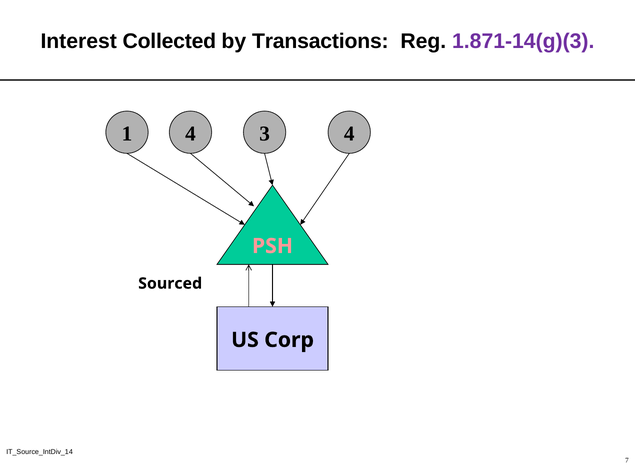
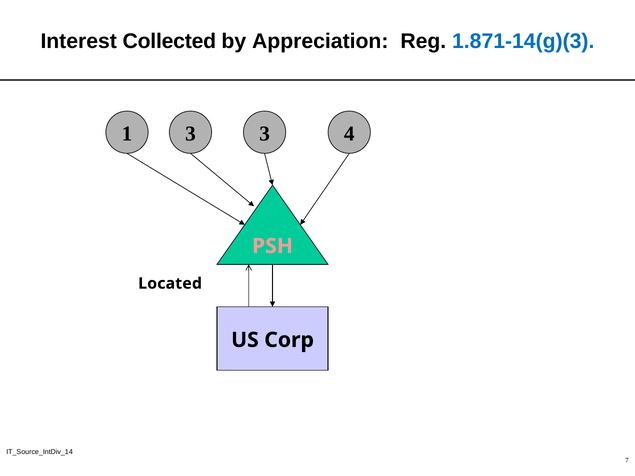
Transactions: Transactions -> Appreciation
1.871-14(g)(3 colour: purple -> blue
1 4: 4 -> 3
Sourced: Sourced -> Located
